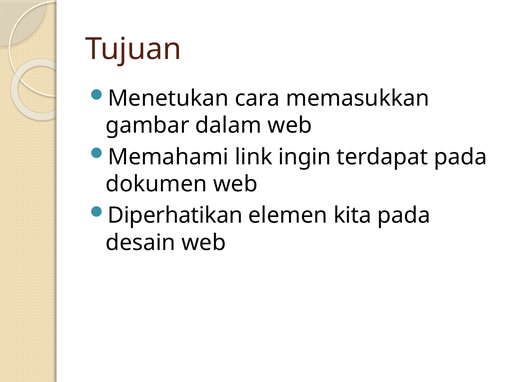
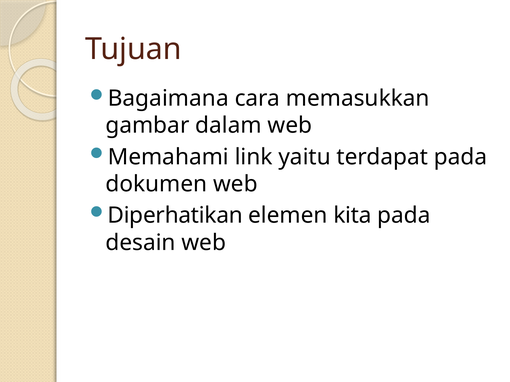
Menetukan: Menetukan -> Bagaimana
ingin: ingin -> yaitu
